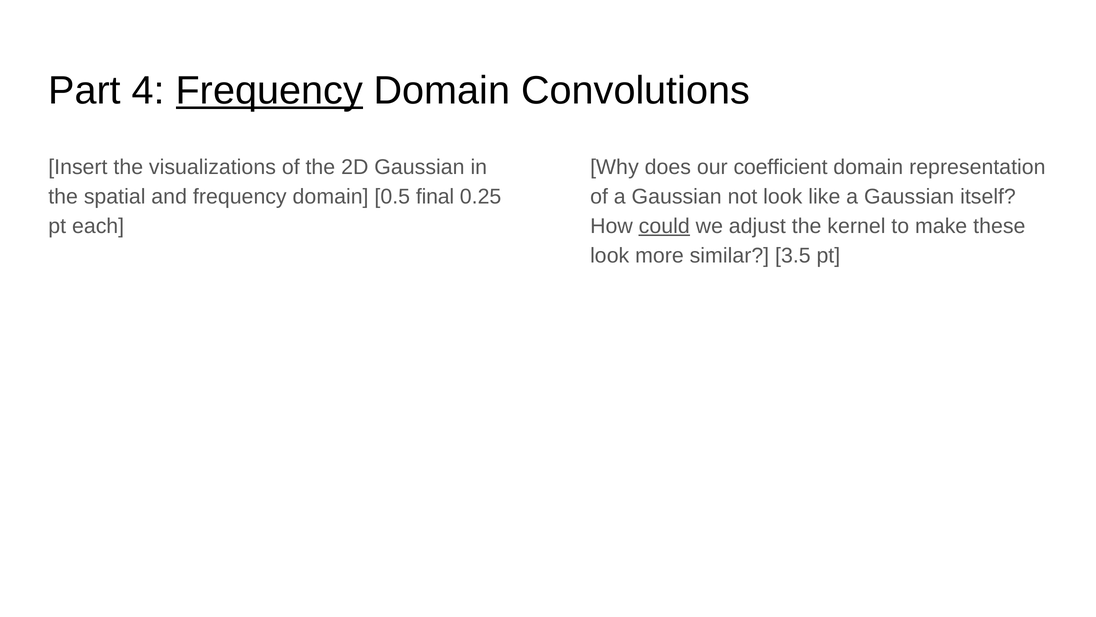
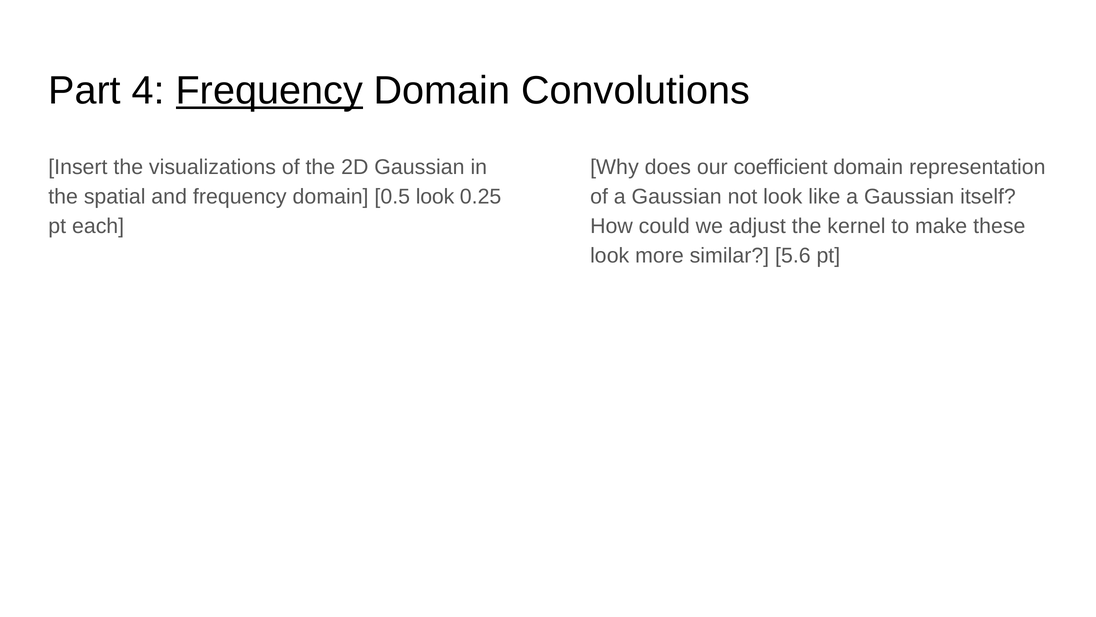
0.5 final: final -> look
could underline: present -> none
3.5: 3.5 -> 5.6
